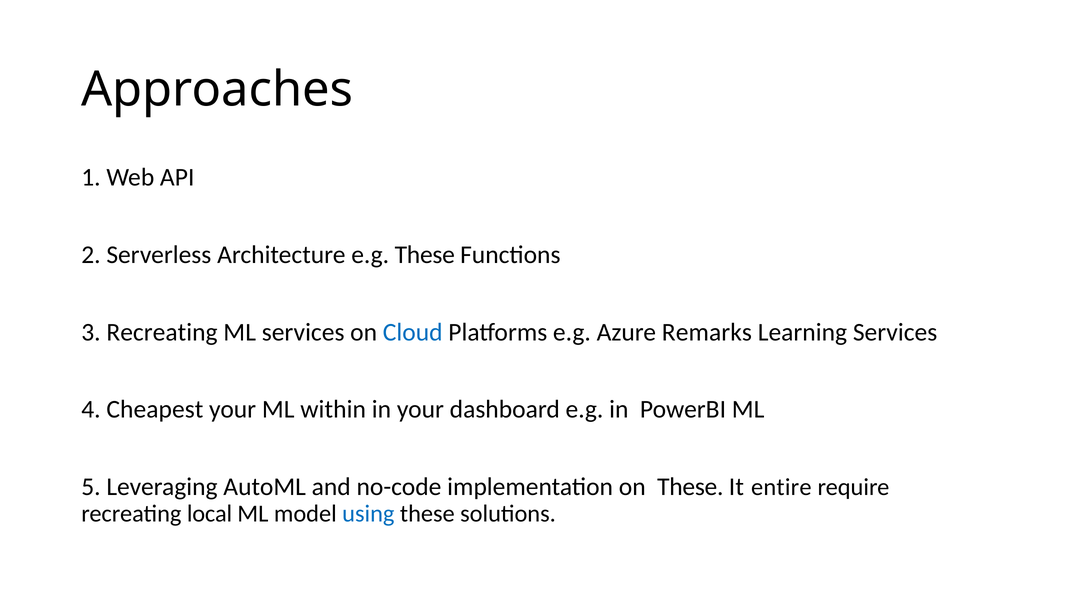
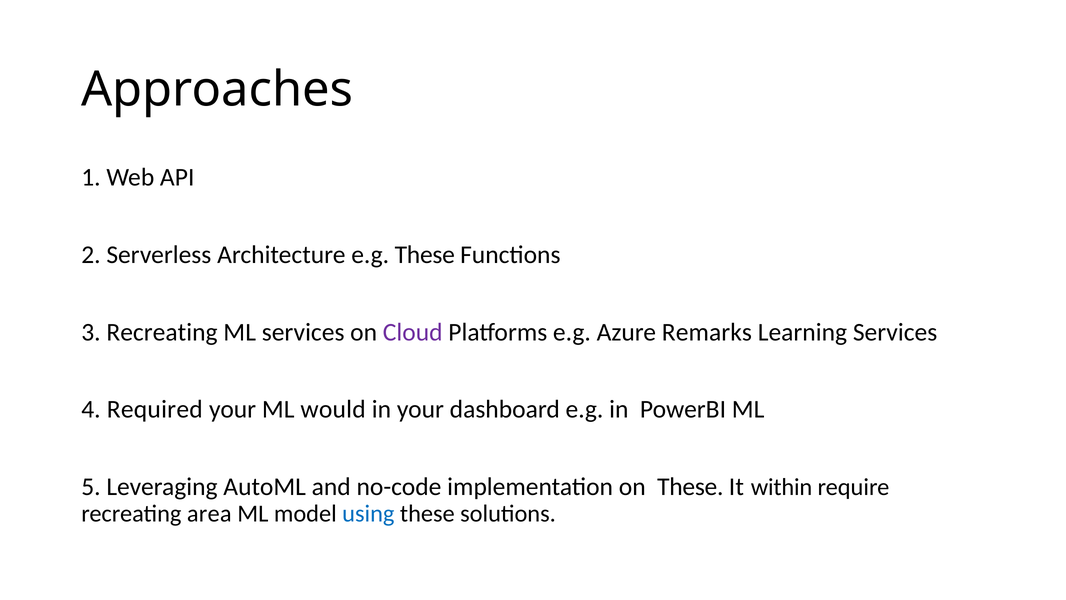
Cloud colour: blue -> purple
Cheapest: Cheapest -> Required
within: within -> would
entire: entire -> within
local: local -> area
